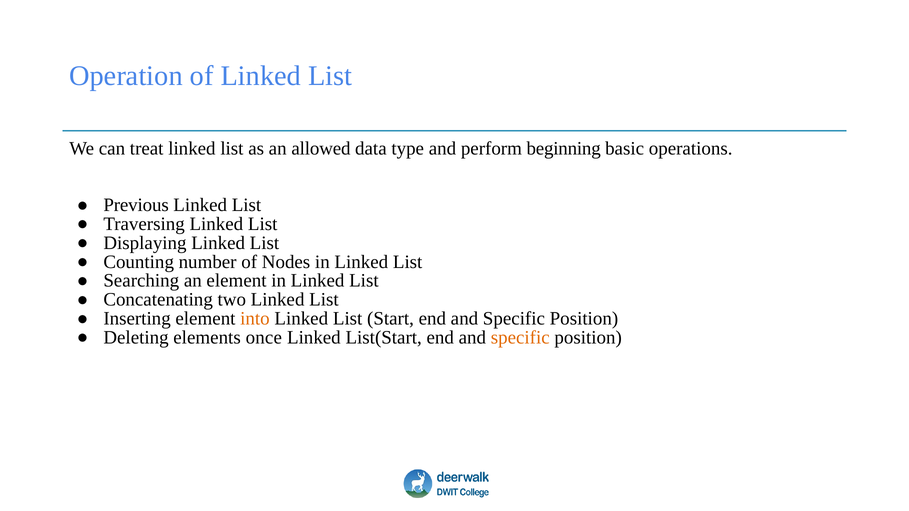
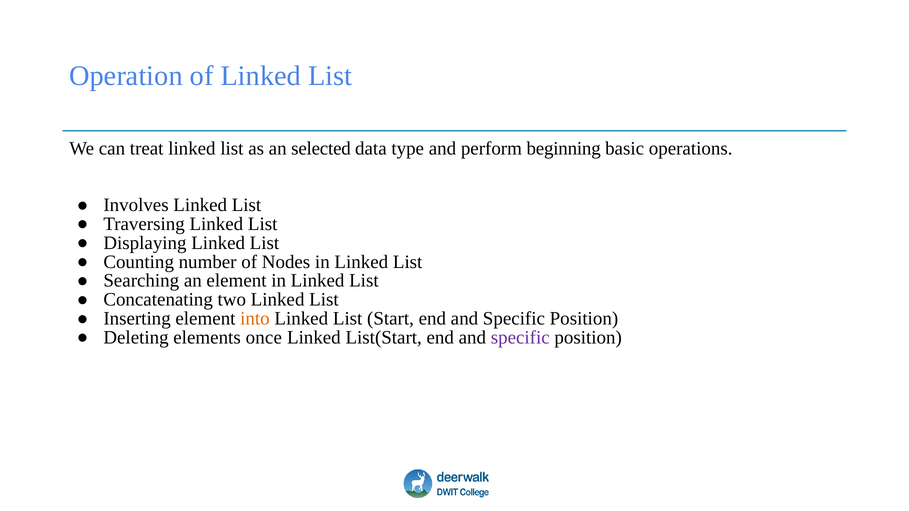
allowed: allowed -> selected
Previous: Previous -> Involves
specific at (520, 338) colour: orange -> purple
